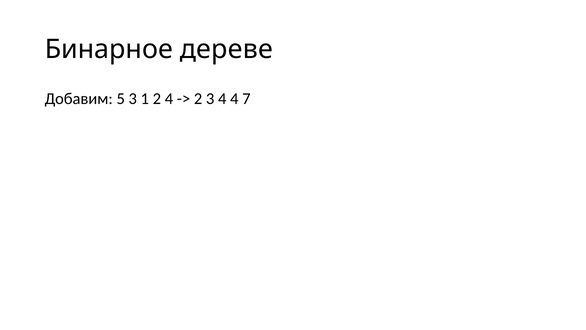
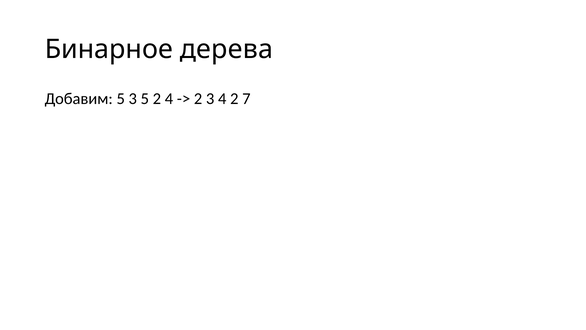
дереве: дереве -> дерева
3 1: 1 -> 5
4 4: 4 -> 2
